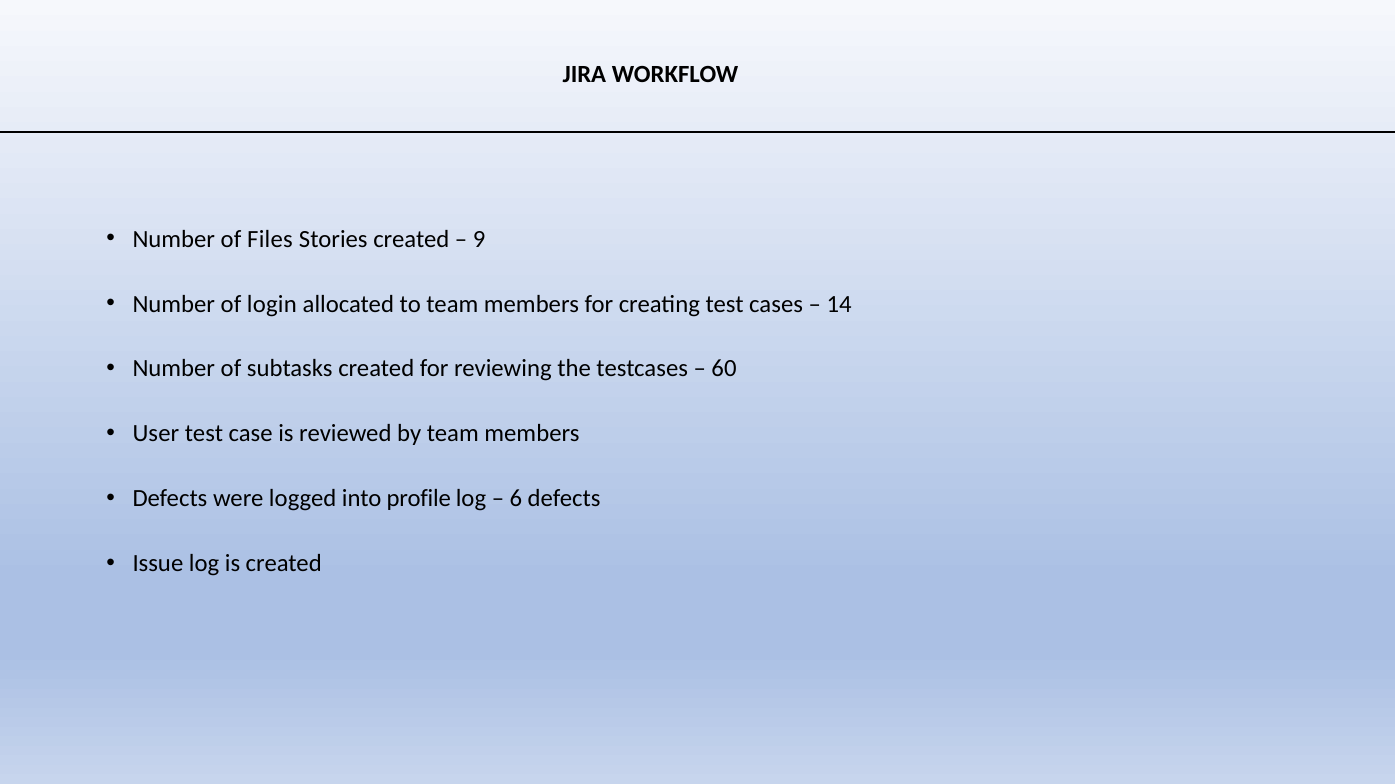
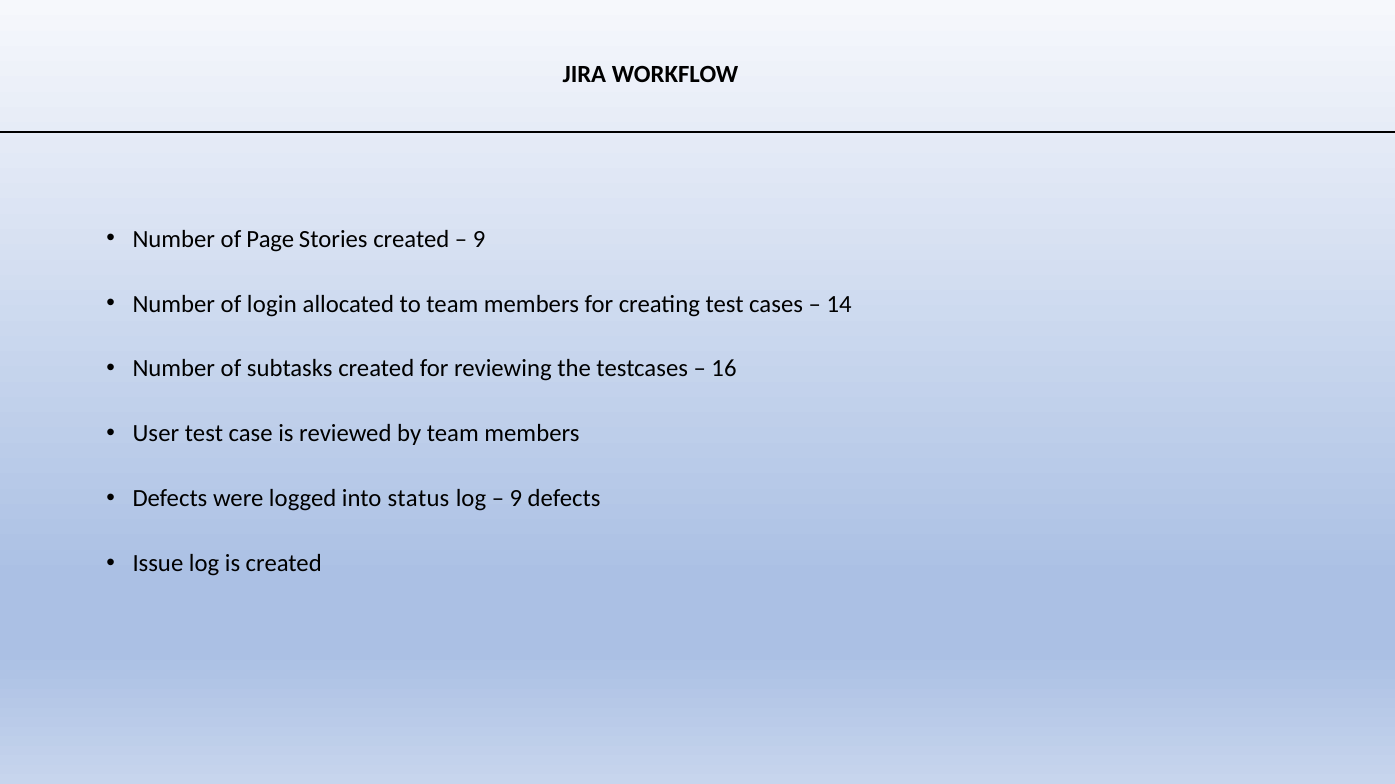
Files: Files -> Page
60: 60 -> 16
profile: profile -> status
6 at (516, 499): 6 -> 9
